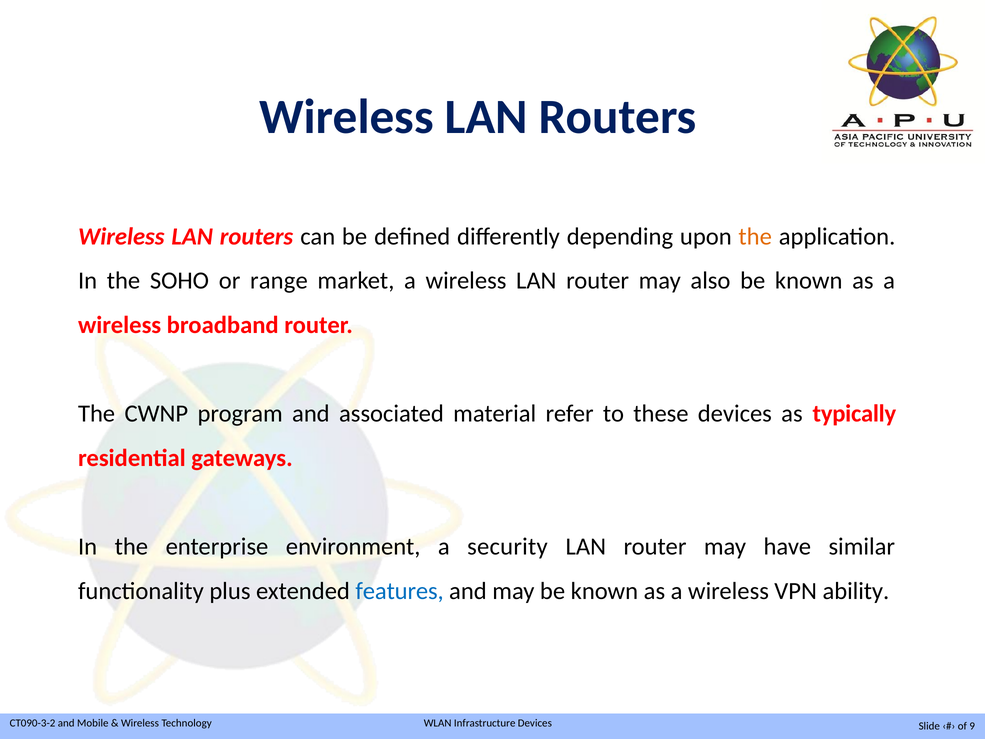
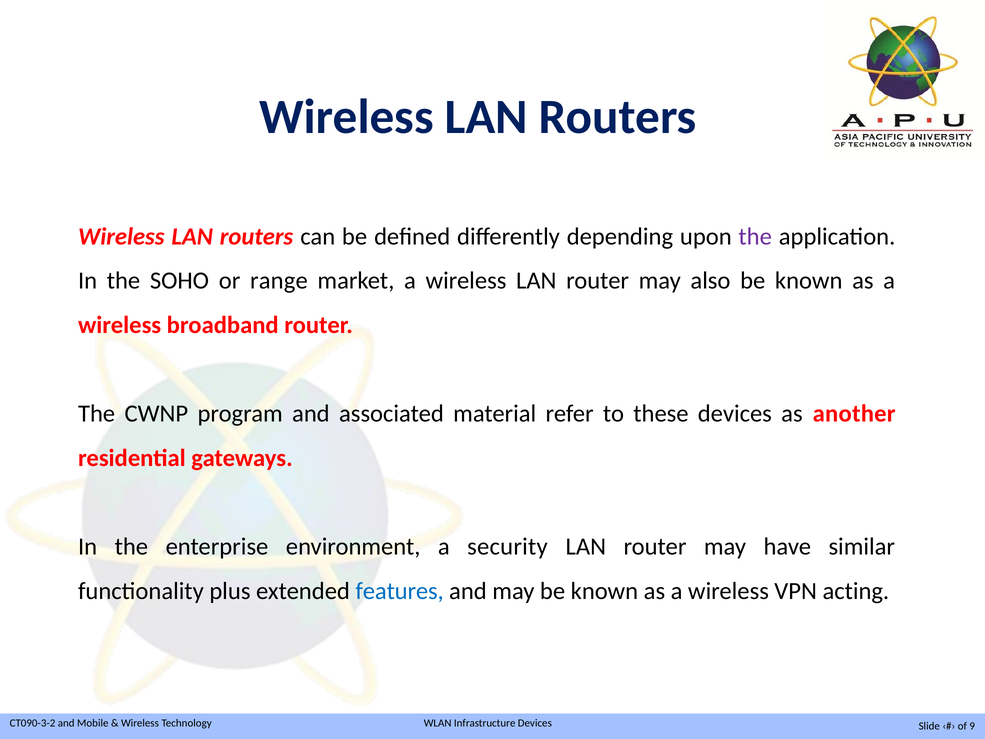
the at (755, 236) colour: orange -> purple
typically: typically -> another
ability: ability -> acting
